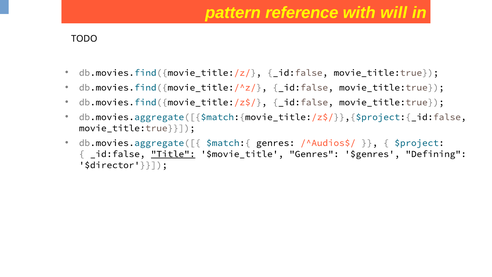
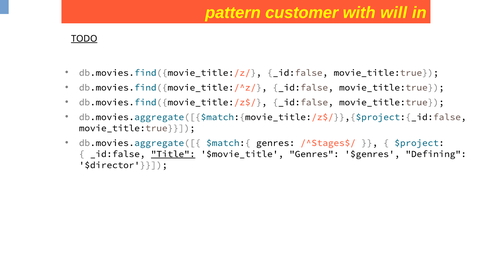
reference: reference -> customer
TODO underline: none -> present
/^Audios$/: /^Audios$/ -> /^Stages$/
